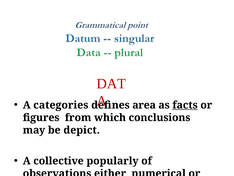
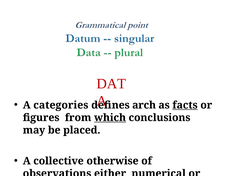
area: area -> arch
which underline: none -> present
depict: depict -> placed
collective popularly: popularly -> otherwise
